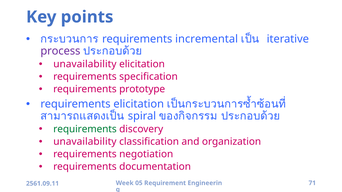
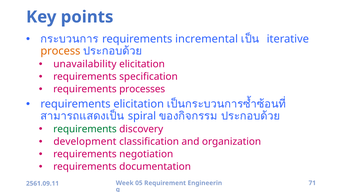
process colour: purple -> orange
prototype: prototype -> processes
unavailability at (85, 142): unavailability -> development
